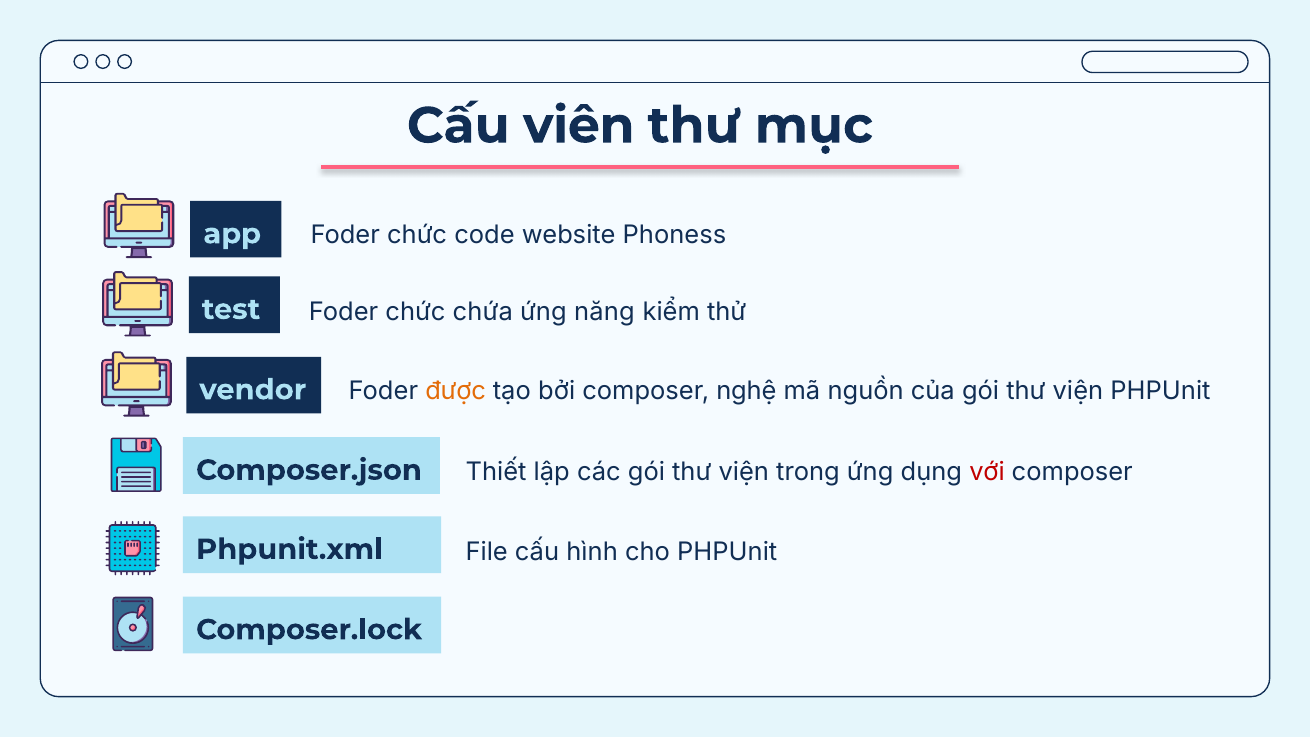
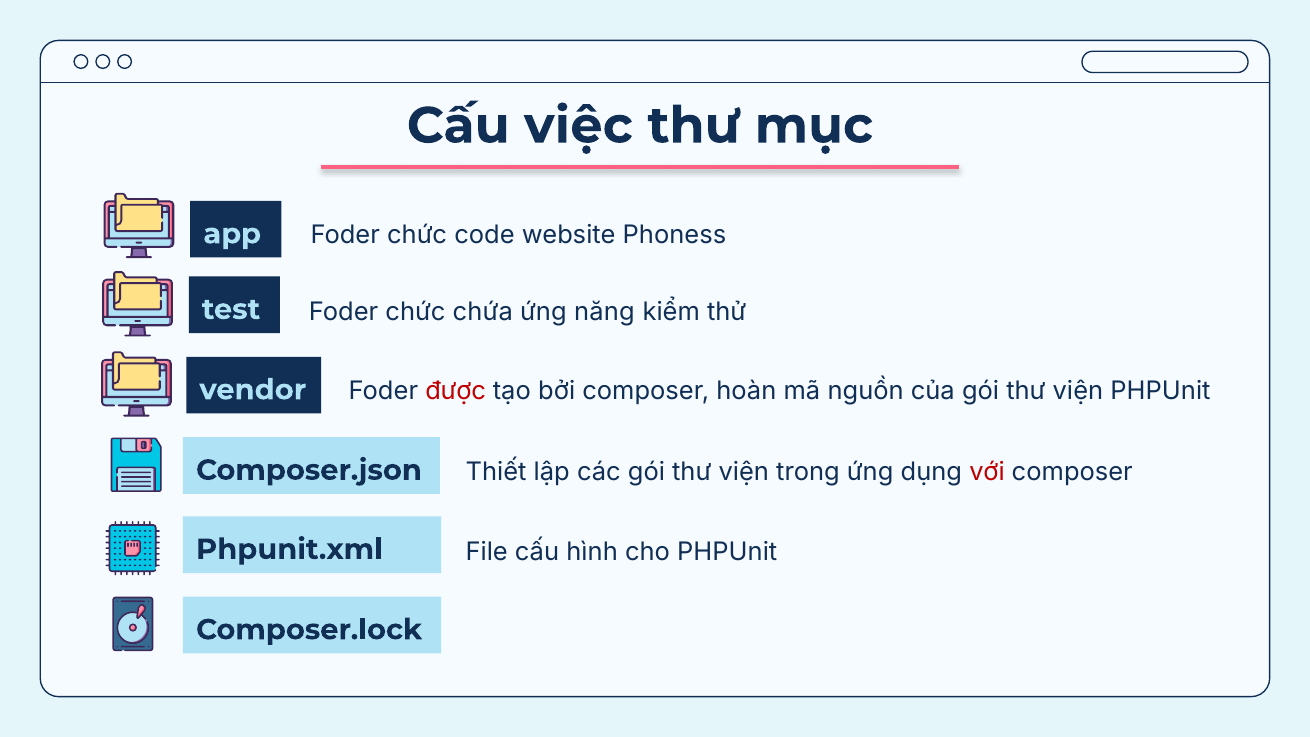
viên: viên -> việc
được colour: orange -> red
nghệ: nghệ -> hoàn
